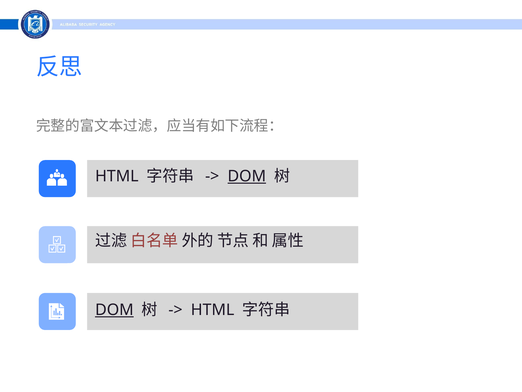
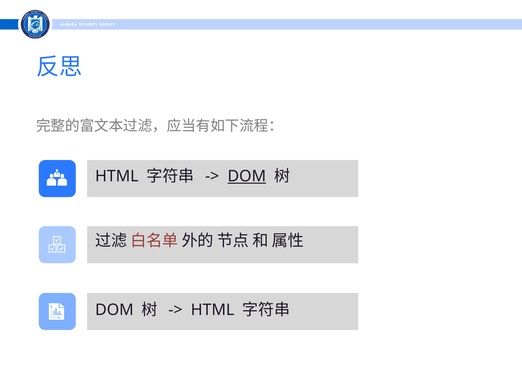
DOM at (114, 310) underline: present -> none
